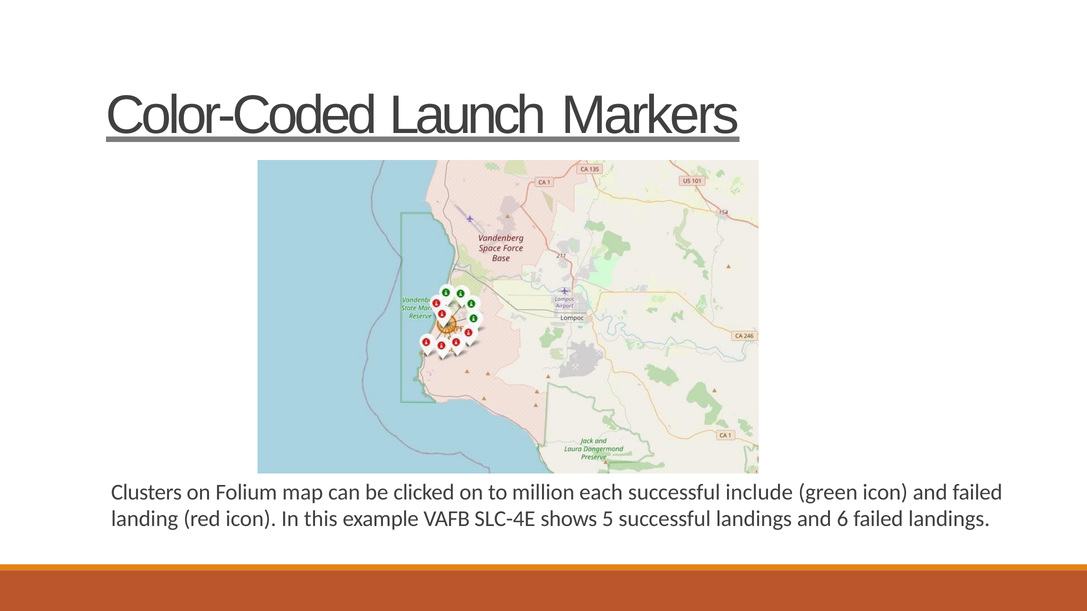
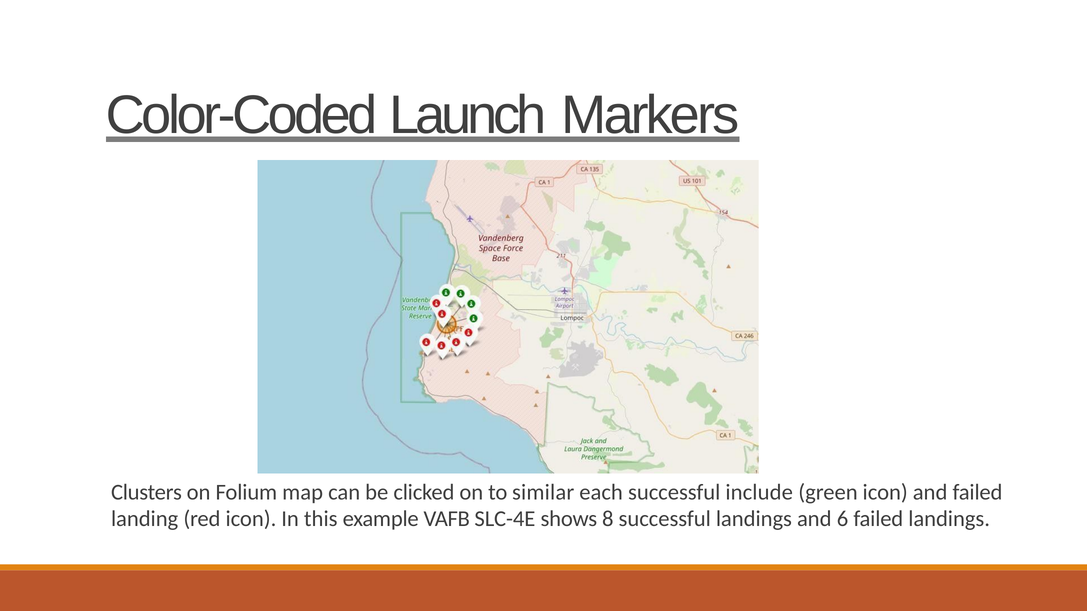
million: million -> similar
5: 5 -> 8
